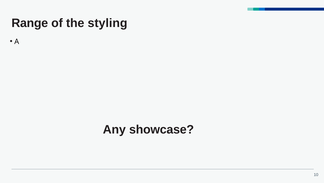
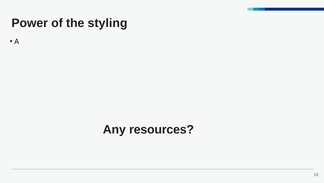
Range: Range -> Power
showcase: showcase -> resources
